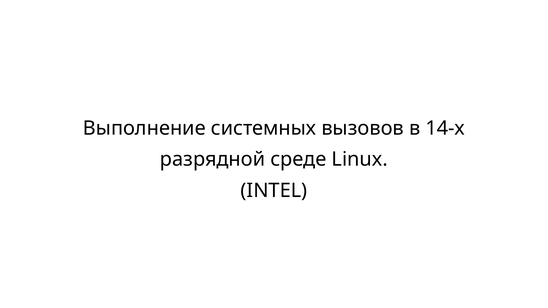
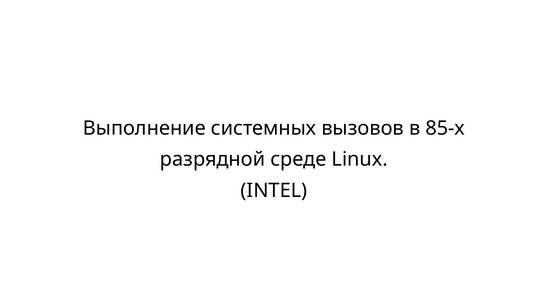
14-х: 14-х -> 85-х
